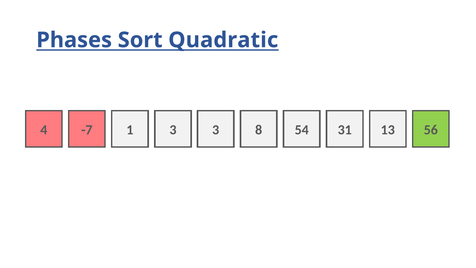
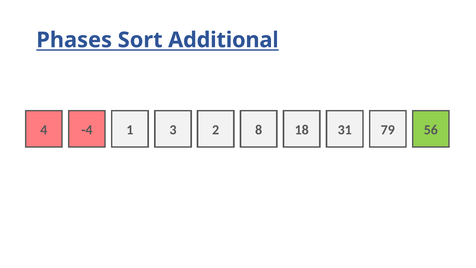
Quadratic: Quadratic -> Additional
-7: -7 -> -4
3 3: 3 -> 2
54: 54 -> 18
13: 13 -> 79
